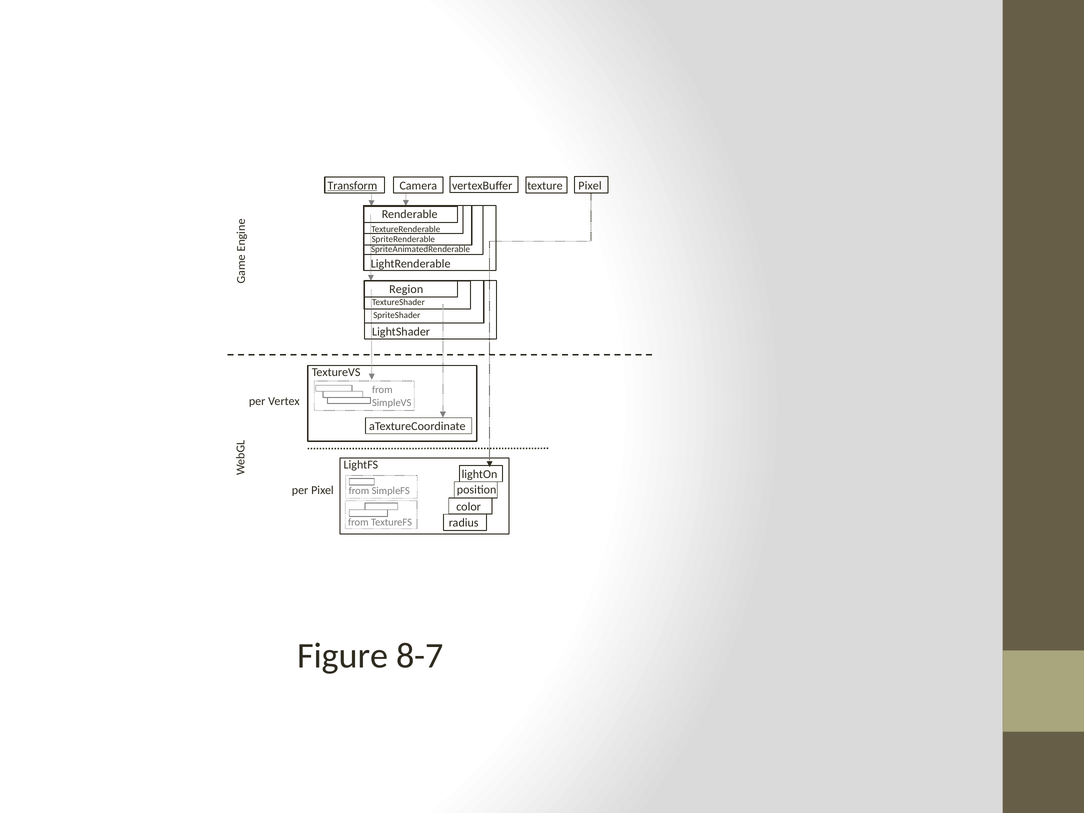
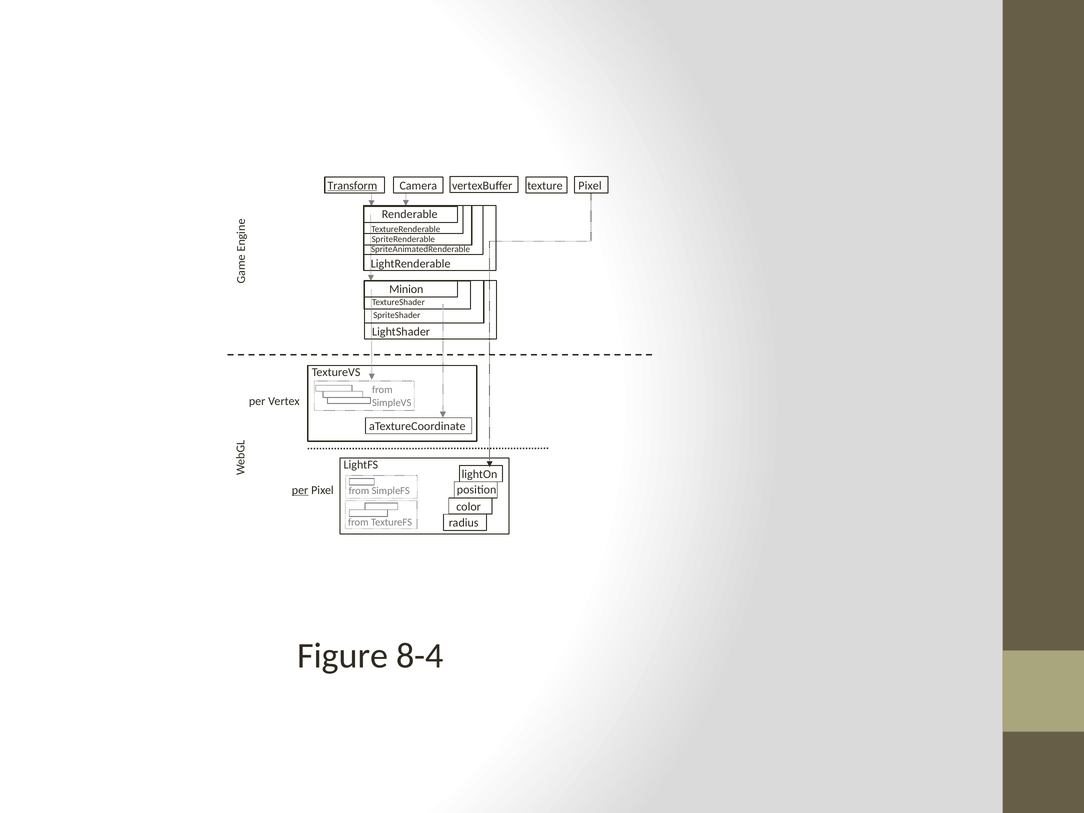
Region: Region -> Minion
per at (300, 490) underline: none -> present
8-7: 8-7 -> 8-4
